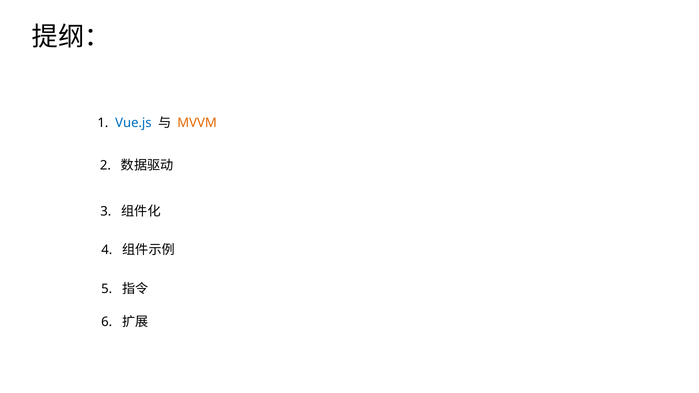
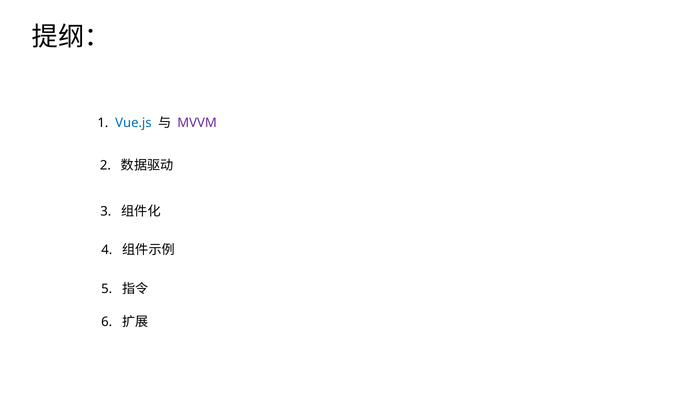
MVVM colour: orange -> purple
